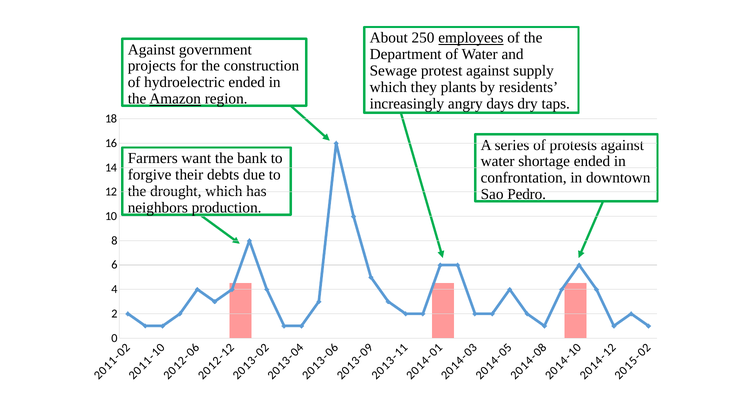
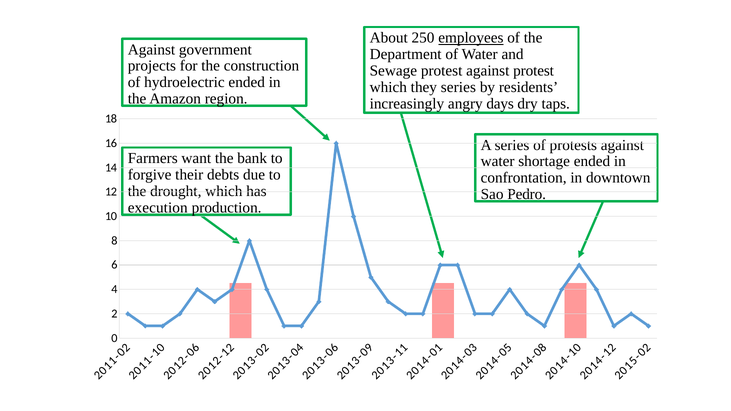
against supply: supply -> protest
they plants: plants -> series
Amazon underline: present -> none
neighbors: neighbors -> execution
